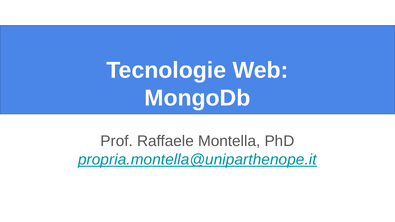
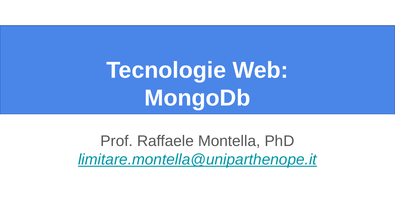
propria.montella@uniparthenope.it: propria.montella@uniparthenope.it -> limitare.montella@uniparthenope.it
